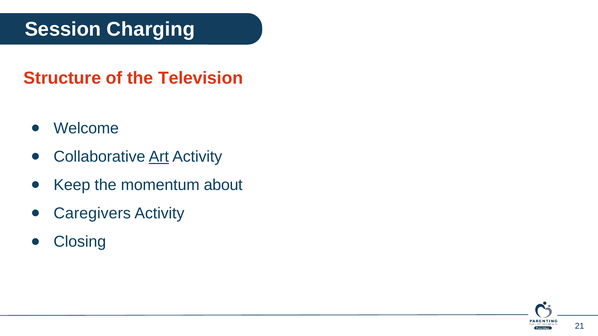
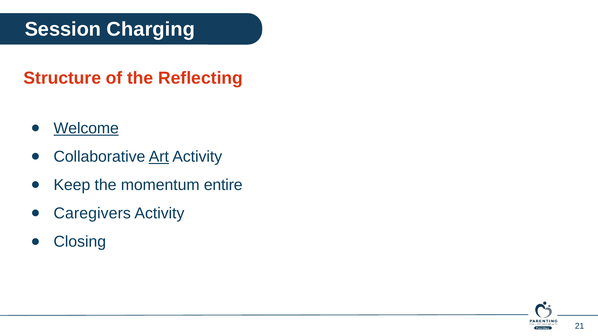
Television: Television -> Reflecting
Welcome underline: none -> present
about: about -> entire
